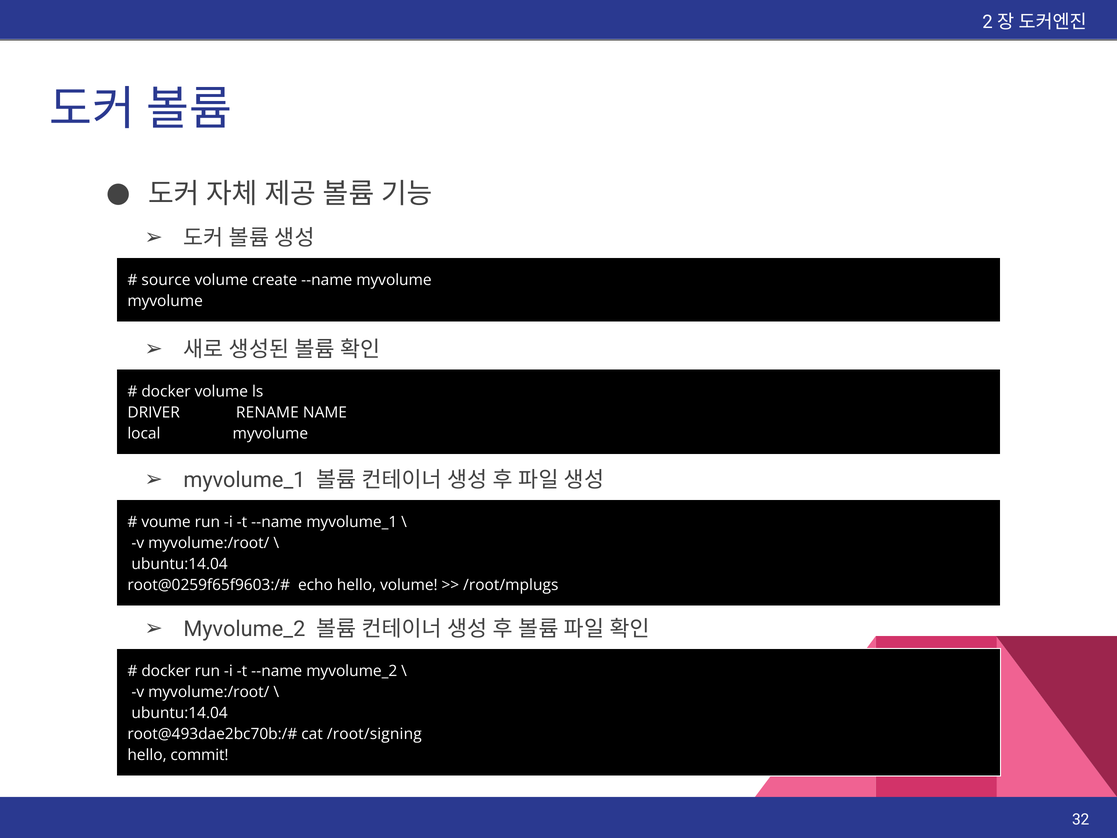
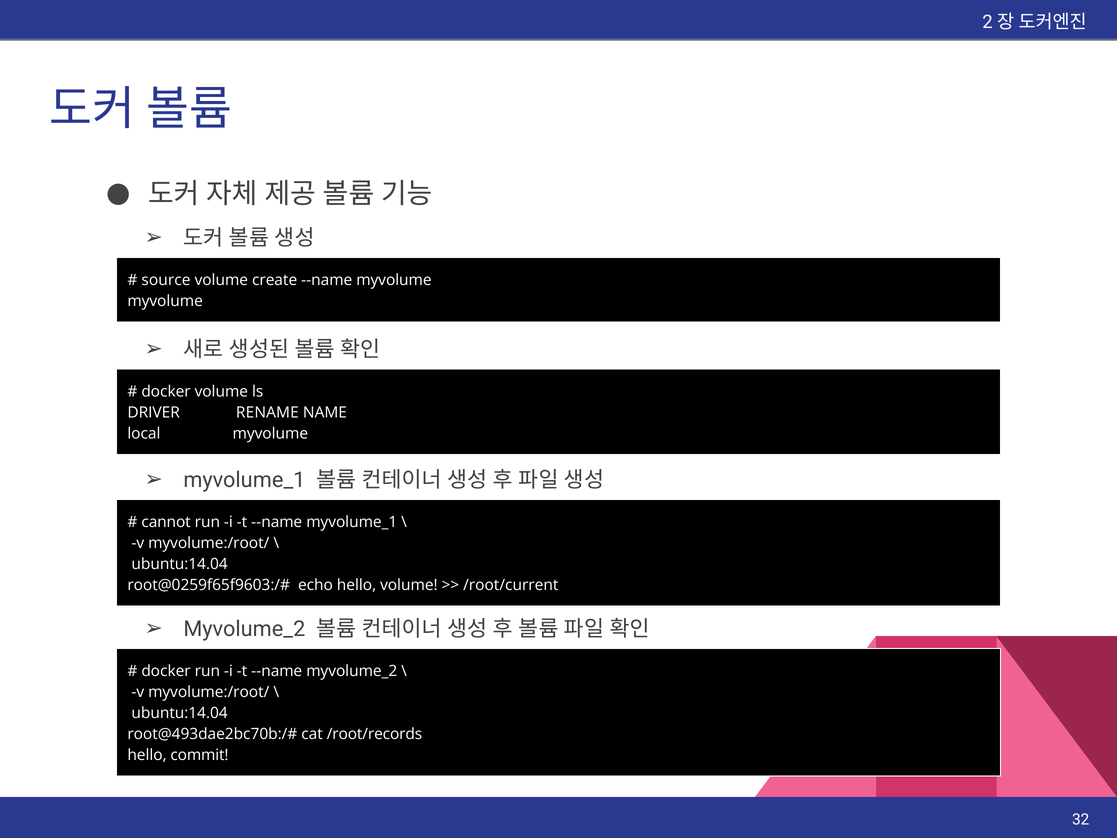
voume: voume -> cannot
/root/mplugs: /root/mplugs -> /root/current
/root/signing: /root/signing -> /root/records
